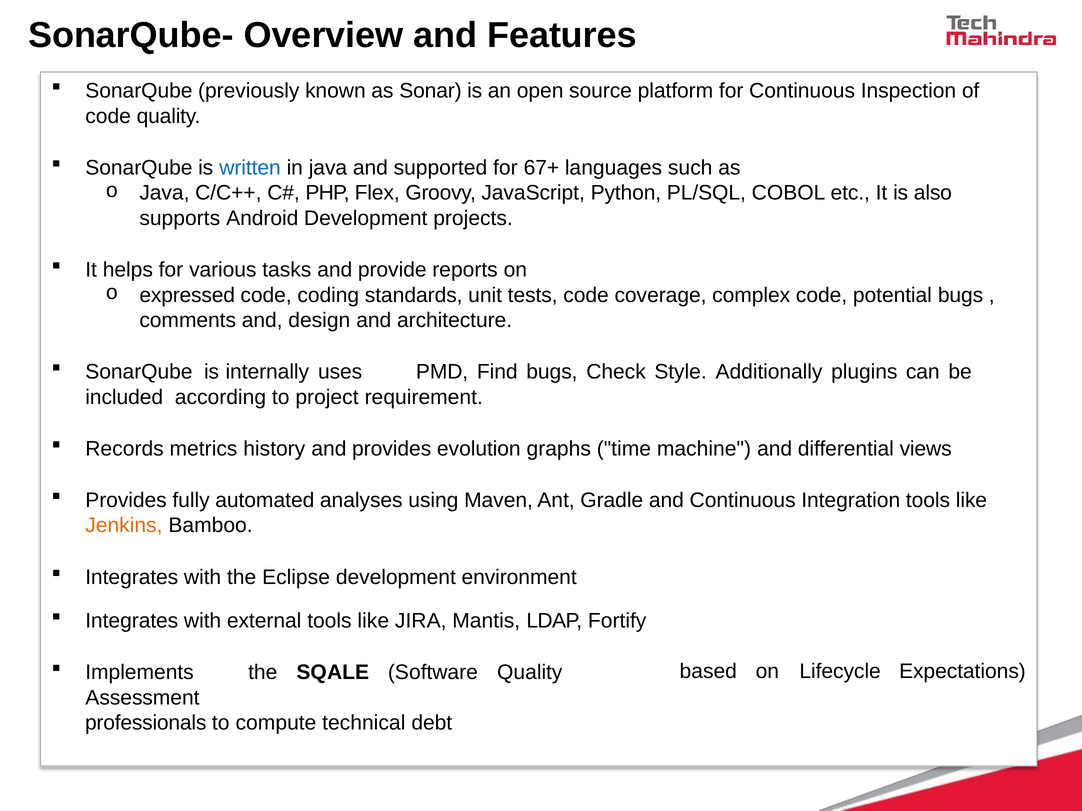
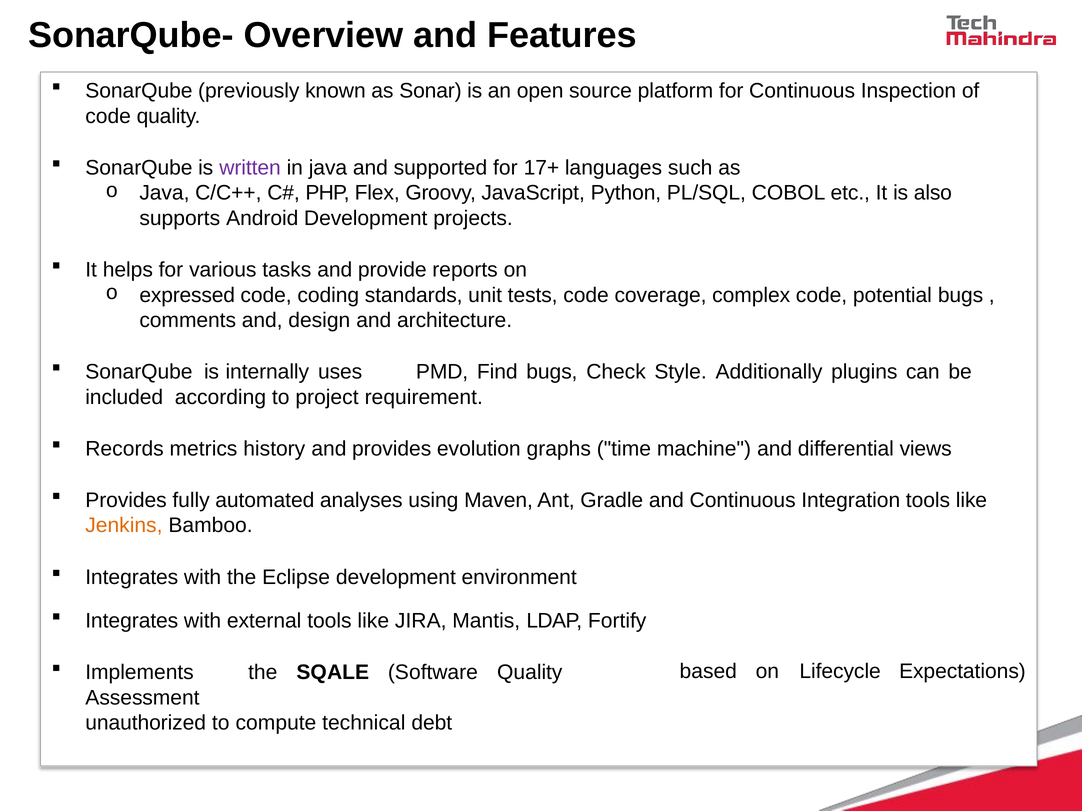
written colour: blue -> purple
67+: 67+ -> 17+
professionals: professionals -> unauthorized
